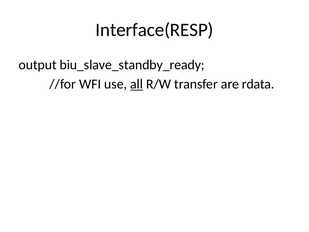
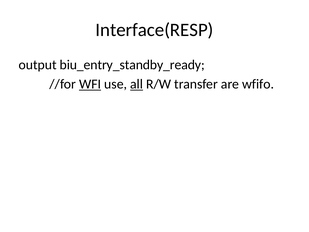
biu_slave_standby_ready: biu_slave_standby_ready -> biu_entry_standby_ready
WFI underline: none -> present
rdata: rdata -> wfifo
